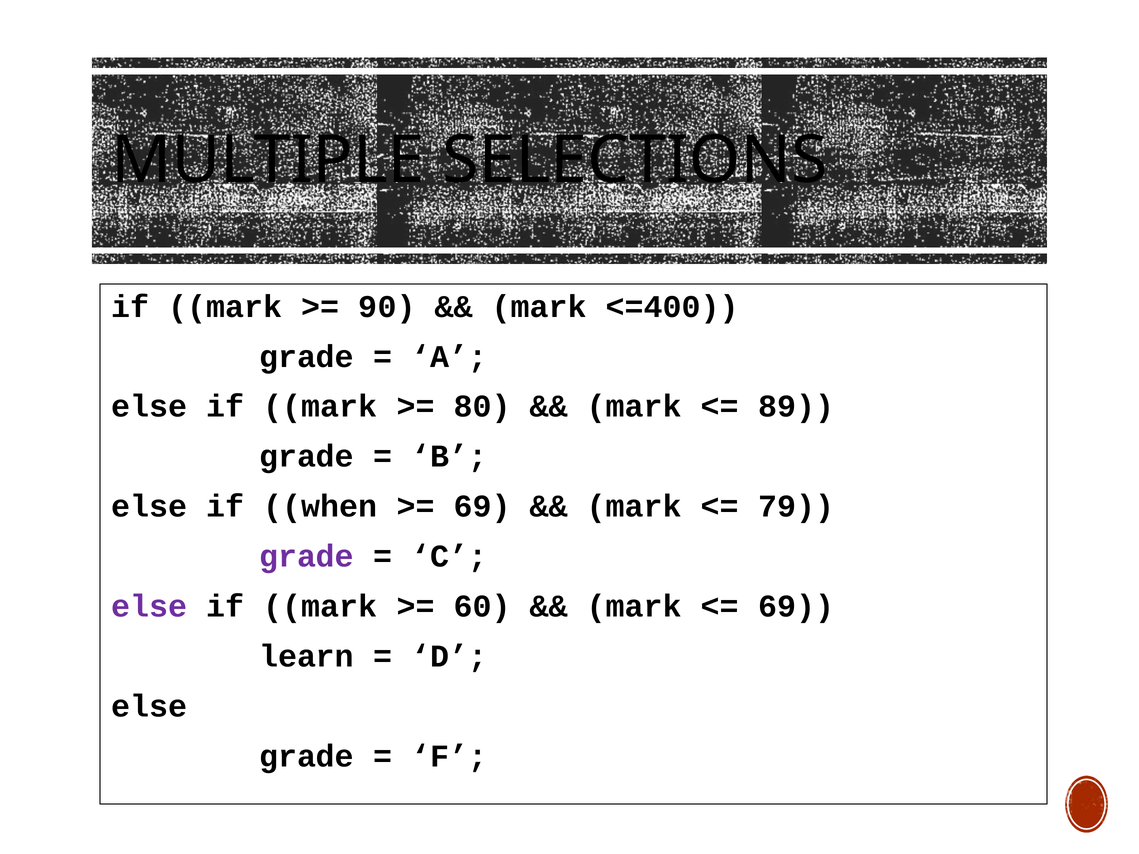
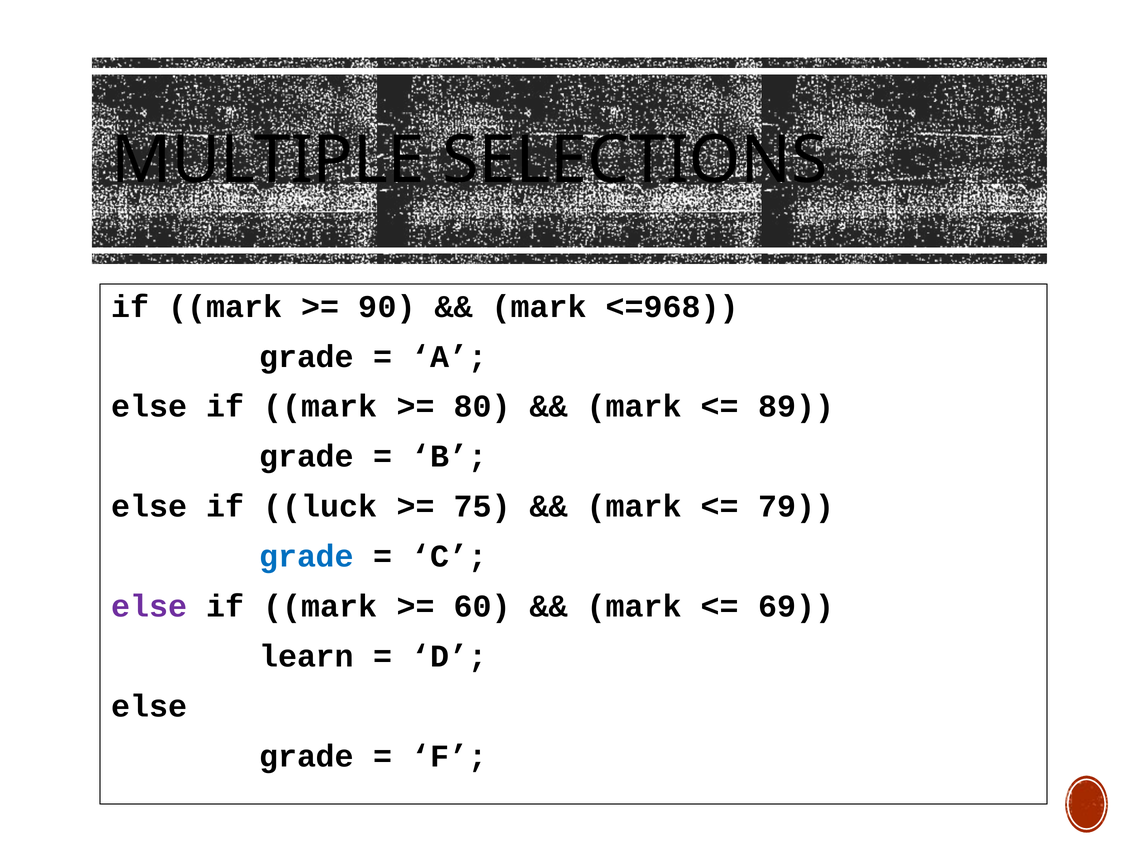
<=400: <=400 -> <=968
when: when -> luck
69 at (482, 507): 69 -> 75
grade at (306, 556) colour: purple -> blue
